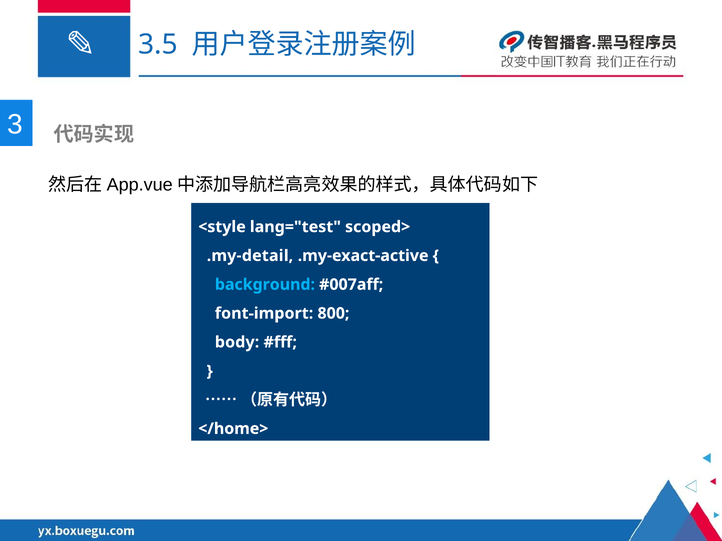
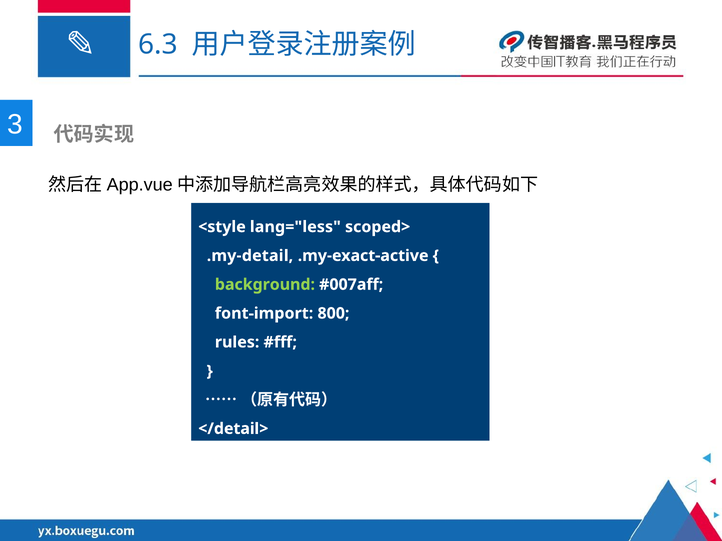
3.5: 3.5 -> 6.3
lang="test: lang="test -> lang="less
background colour: light blue -> light green
body: body -> rules
</home>: </home> -> </detail>
